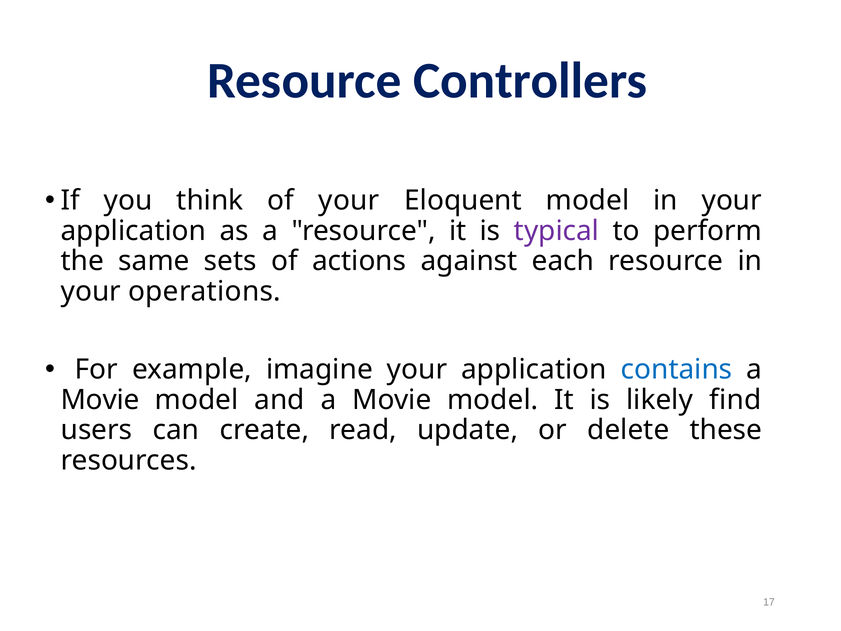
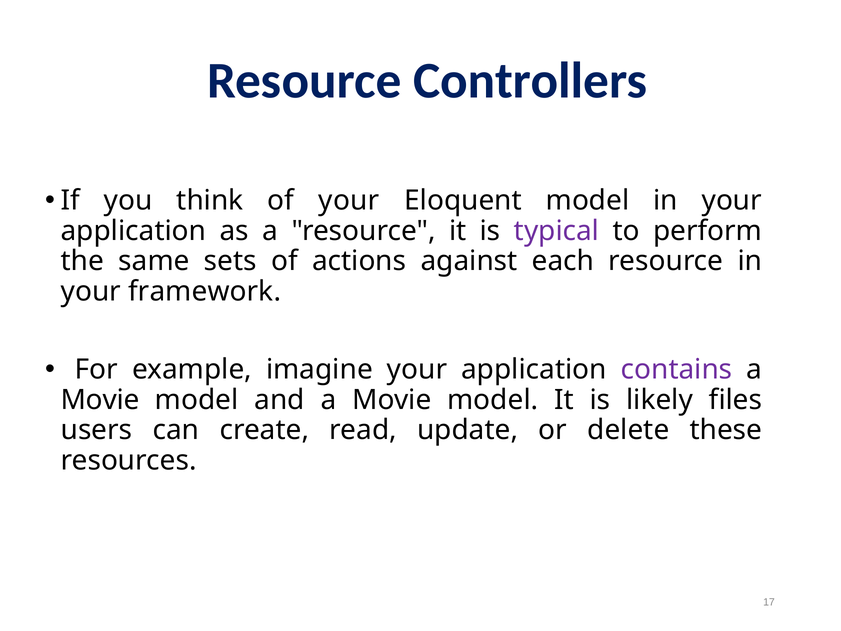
operations: operations -> framework
contains colour: blue -> purple
find: find -> files
